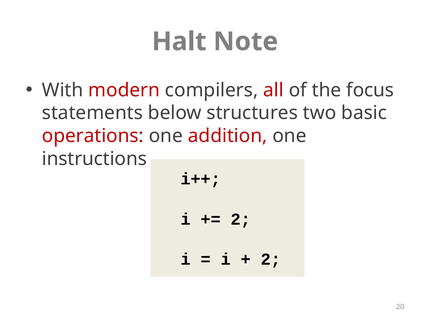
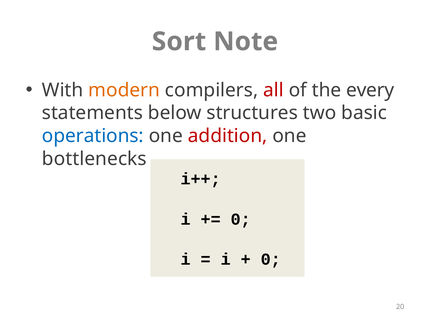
Halt: Halt -> Sort
modern colour: red -> orange
focus: focus -> every
operations colour: red -> blue
instructions: instructions -> bottlenecks
2 at (241, 220): 2 -> 0
2 at (271, 260): 2 -> 0
